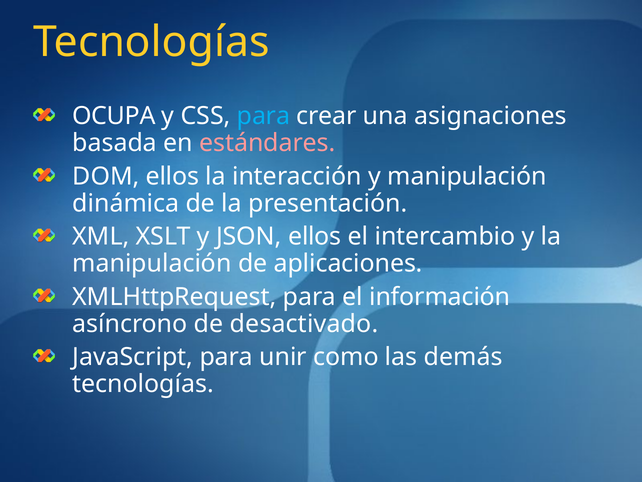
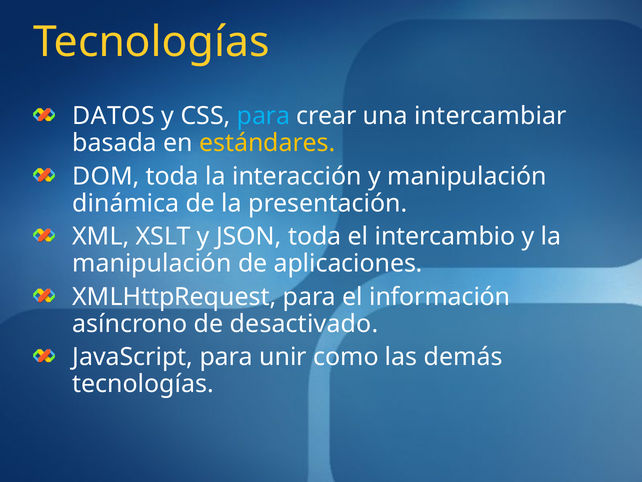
OCUPA: OCUPA -> DATOS
asignaciones: asignaciones -> intercambiar
estándares colour: pink -> yellow
DOM ellos: ellos -> toda
JSON ellos: ellos -> toda
